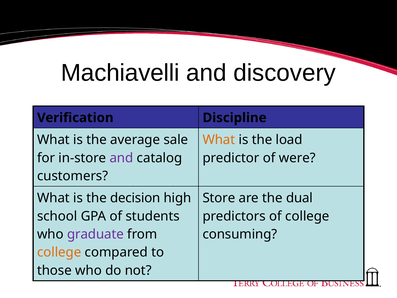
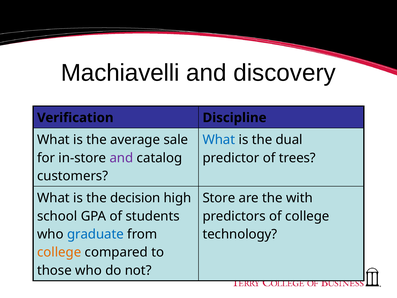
What at (219, 140) colour: orange -> blue
load: load -> dual
were: were -> trees
dual: dual -> with
graduate colour: purple -> blue
consuming: consuming -> technology
